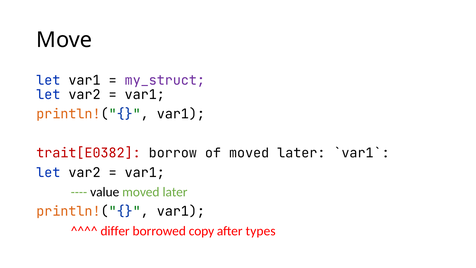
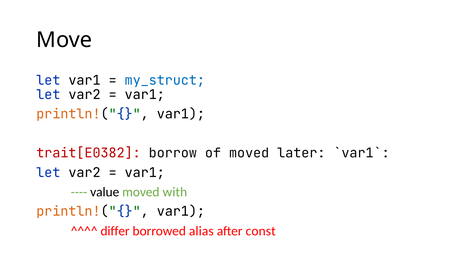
my_struct colour: purple -> blue
later at (175, 192): later -> with
copy: copy -> alias
types: types -> const
